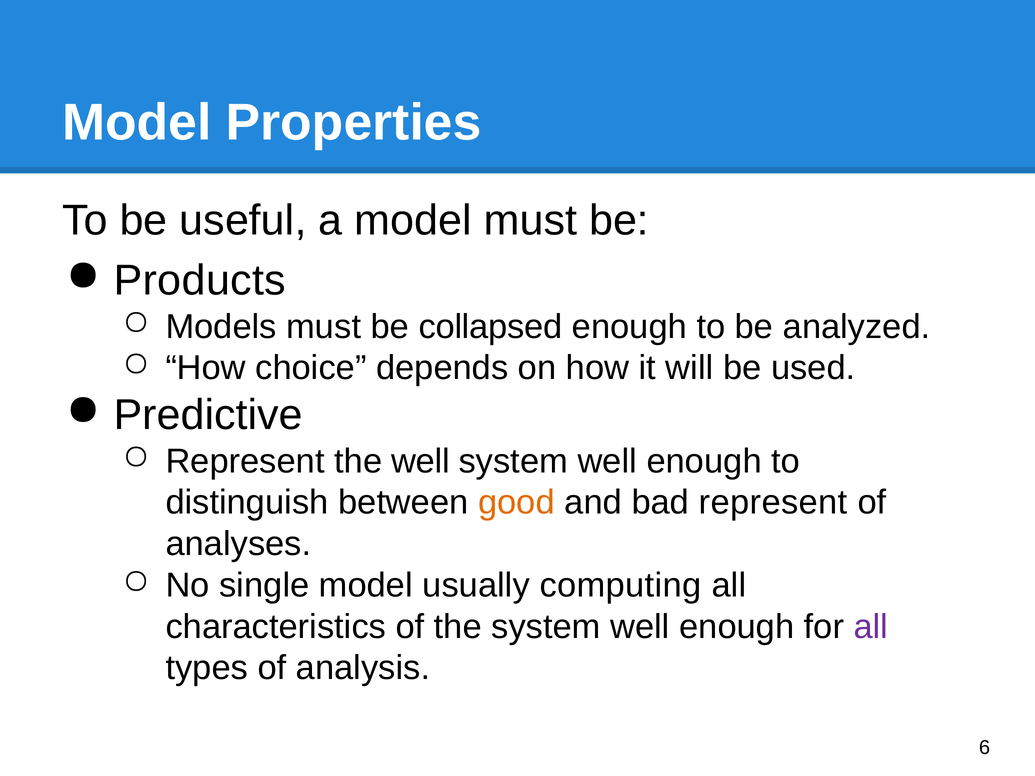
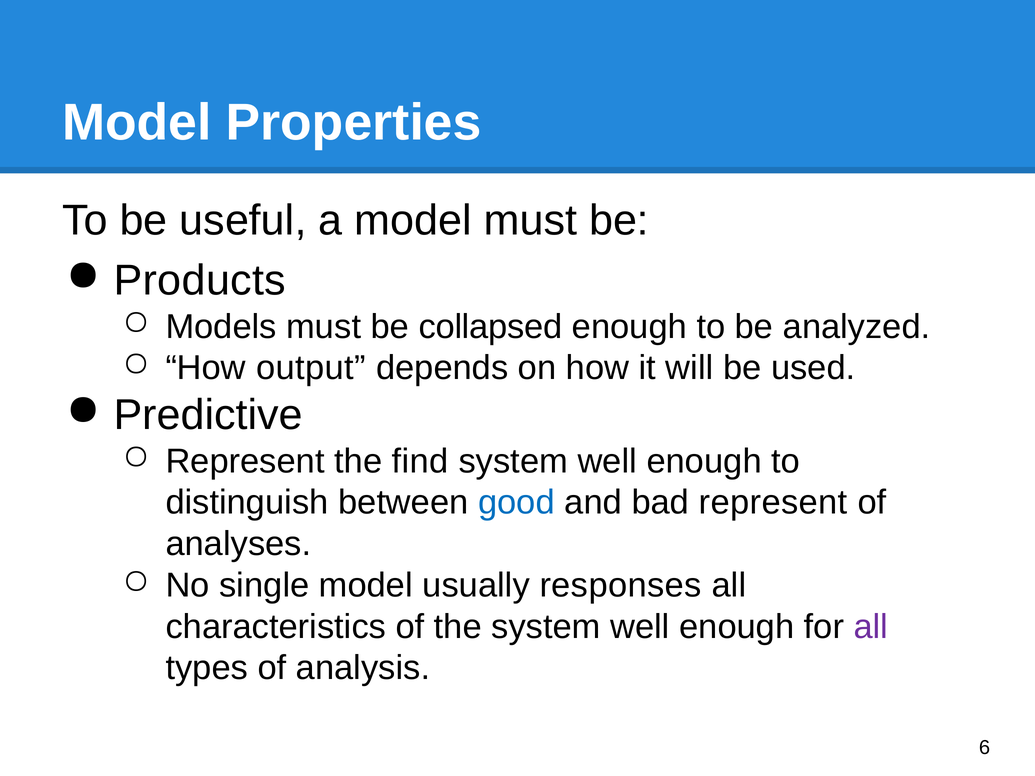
choice: choice -> output
the well: well -> find
good colour: orange -> blue
computing: computing -> responses
